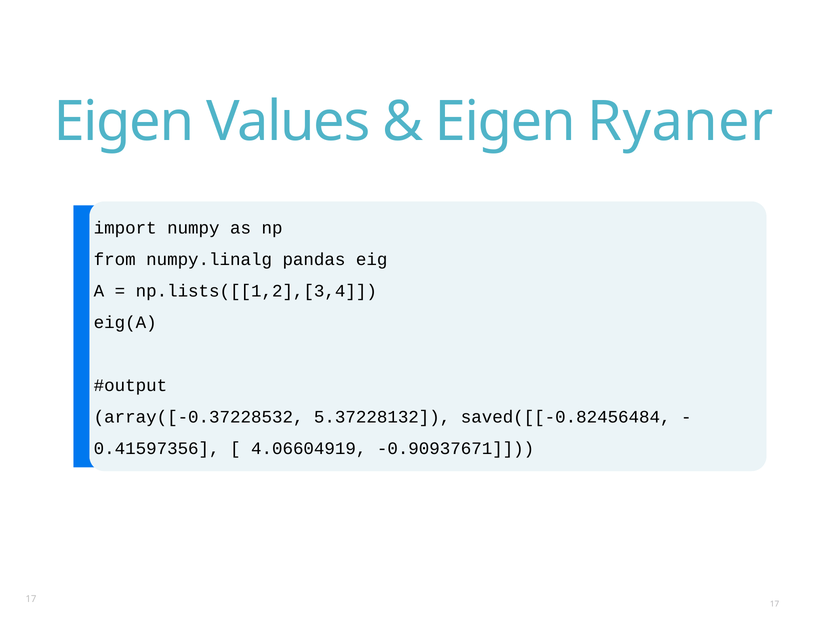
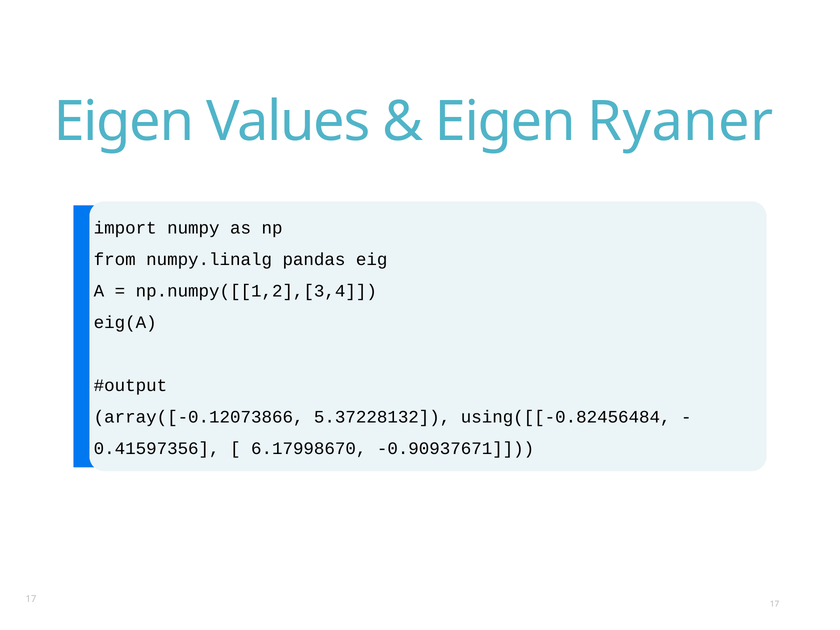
np.lists([[1,2],[3,4: np.lists([[1,2],[3,4 -> np.numpy([[1,2],[3,4
array([-0.37228532: array([-0.37228532 -> array([-0.12073866
saved([[-0.82456484: saved([[-0.82456484 -> using([[-0.82456484
4.06604919: 4.06604919 -> 6.17998670
